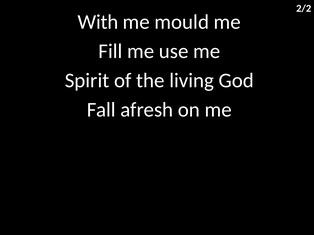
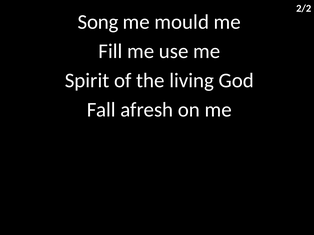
With: With -> Song
